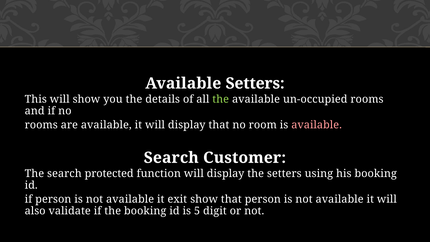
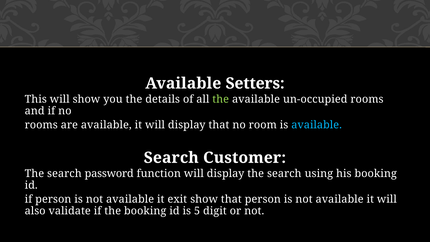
available at (317, 125) colour: pink -> light blue
protected: protected -> password
display the setters: setters -> search
